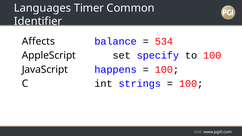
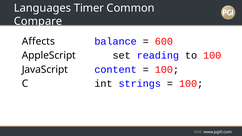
Identifier: Identifier -> Compare
534: 534 -> 600
specify: specify -> reading
happens: happens -> content
